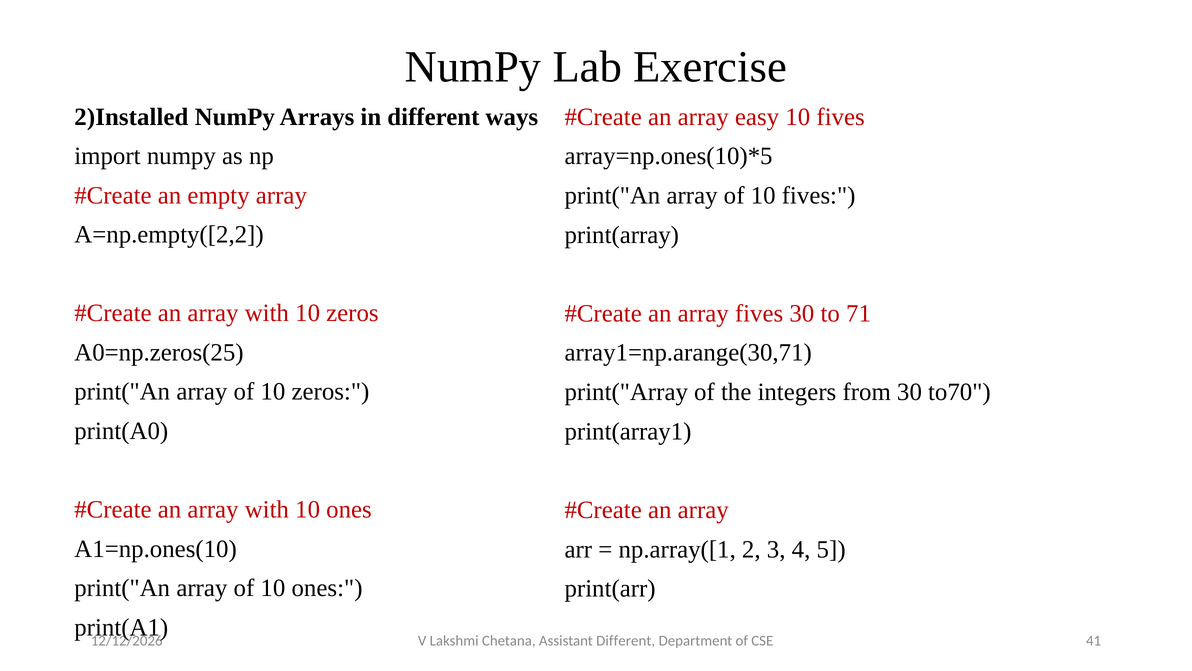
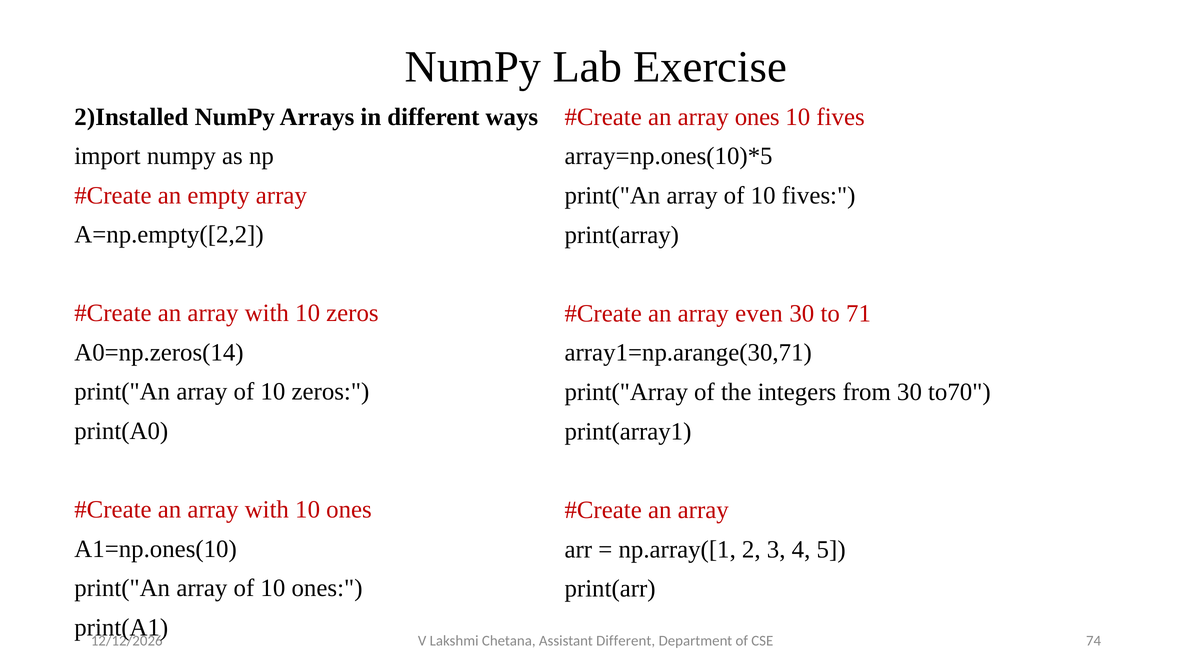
array easy: easy -> ones
array fives: fives -> even
A0=np.zeros(25: A0=np.zeros(25 -> A0=np.zeros(14
41: 41 -> 74
